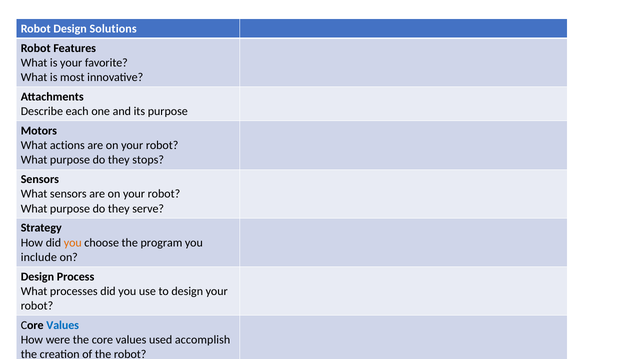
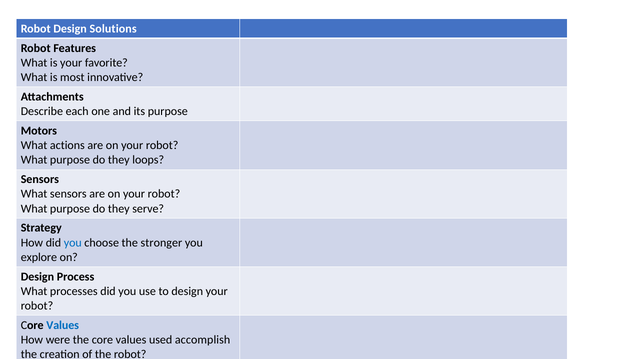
stops: stops -> loops
you at (73, 243) colour: orange -> blue
program: program -> stronger
include: include -> explore
